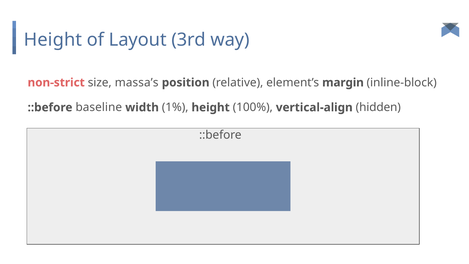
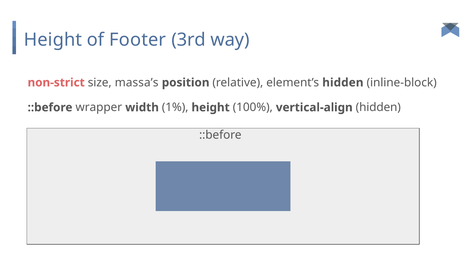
Layout: Layout -> Footer
element’s margin: margin -> hidden
baseline: baseline -> wrapper
